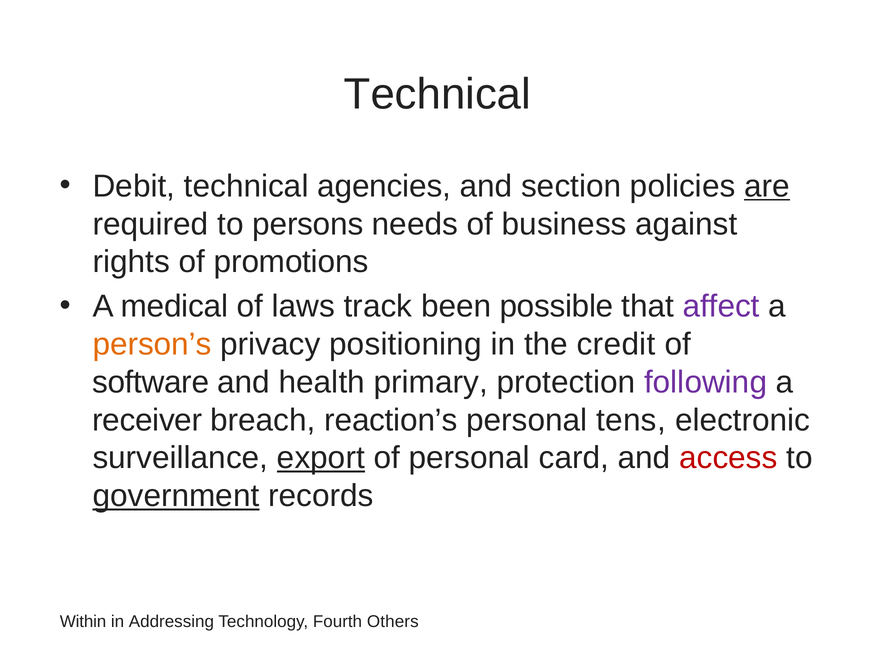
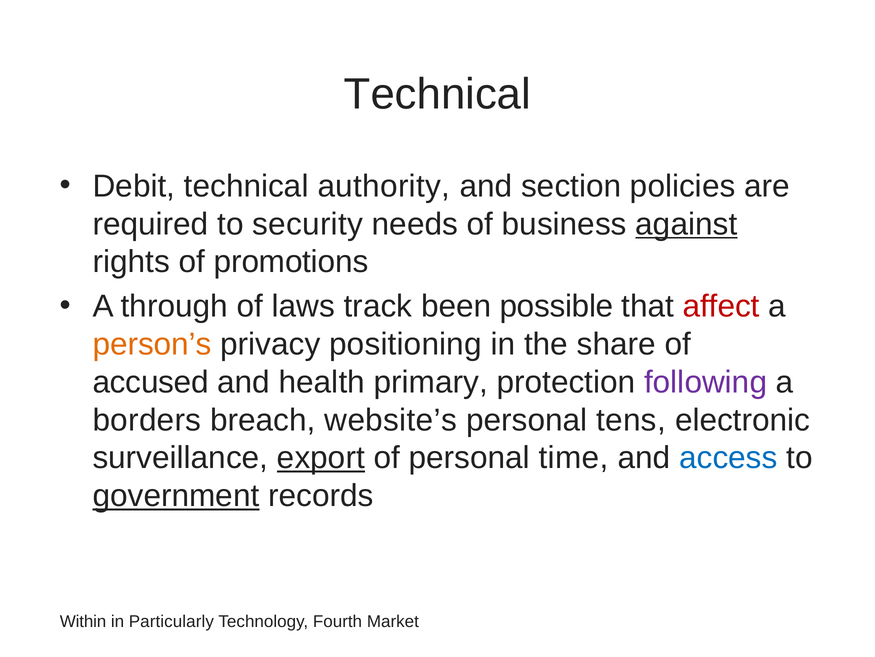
agencies: agencies -> authority
are underline: present -> none
persons: persons -> security
against underline: none -> present
medical: medical -> through
affect colour: purple -> red
credit: credit -> share
software: software -> accused
receiver: receiver -> borders
reaction’s: reaction’s -> website’s
card: card -> time
access colour: red -> blue
Addressing: Addressing -> Particularly
Others: Others -> Market
